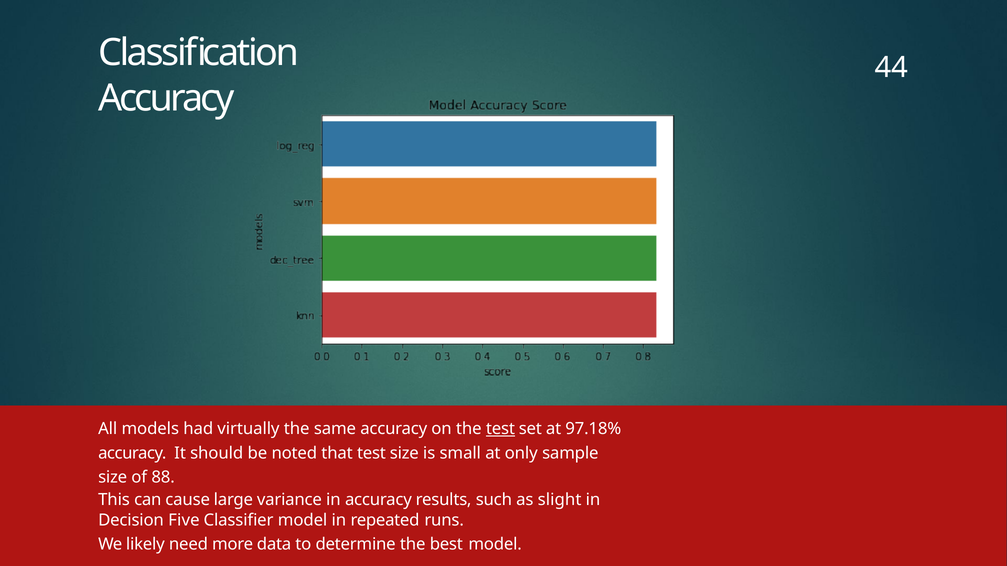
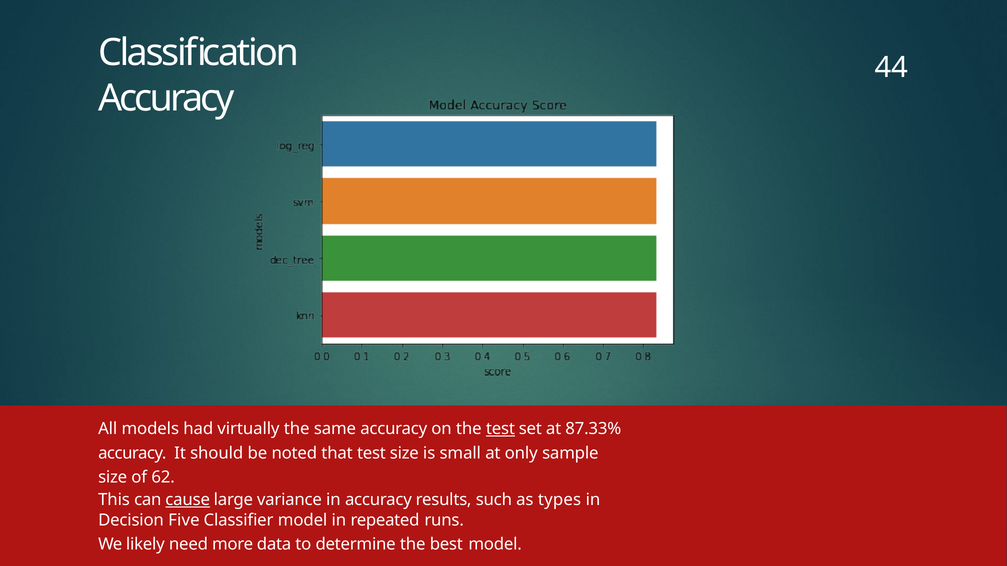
97.18%: 97.18% -> 87.33%
88: 88 -> 62
cause underline: none -> present
slight: slight -> types
